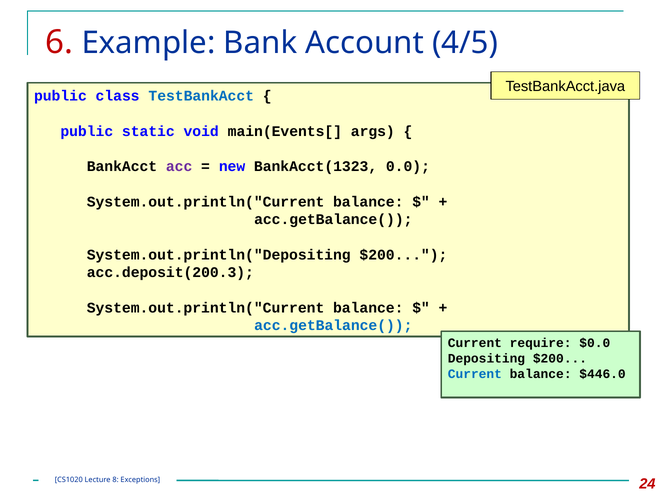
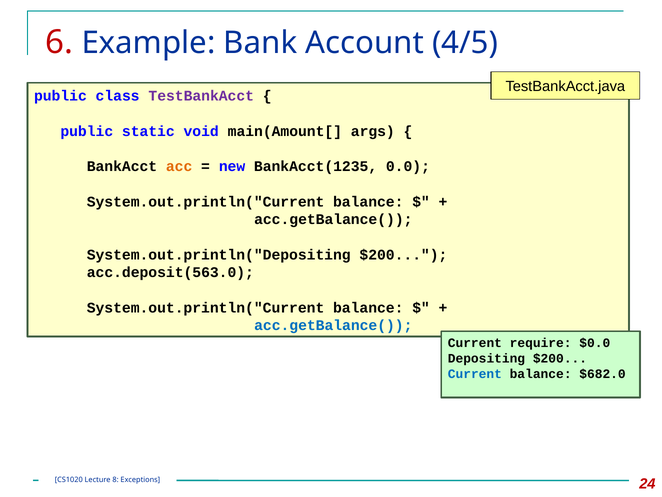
TestBankAcct colour: blue -> purple
main(Events[: main(Events[ -> main(Amount[
acc colour: purple -> orange
BankAcct(1323: BankAcct(1323 -> BankAcct(1235
acc.deposit(200.3: acc.deposit(200.3 -> acc.deposit(563.0
$446.0: $446.0 -> $682.0
